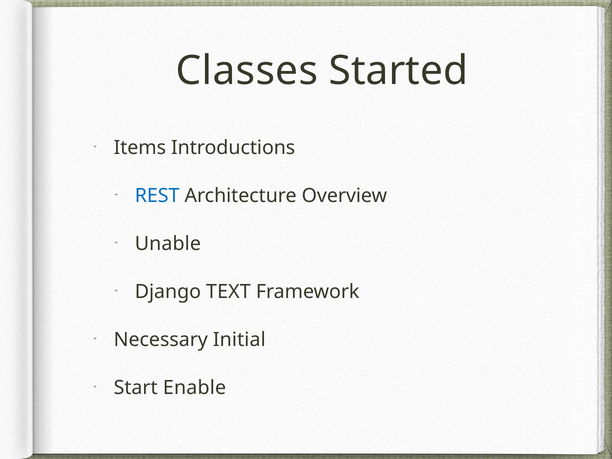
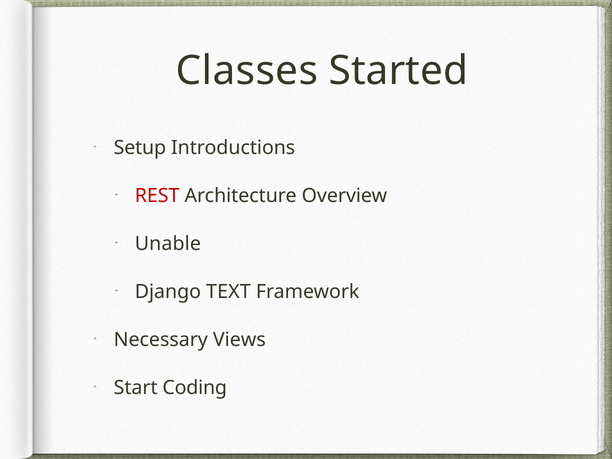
Items: Items -> Setup
REST colour: blue -> red
Initial: Initial -> Views
Enable: Enable -> Coding
